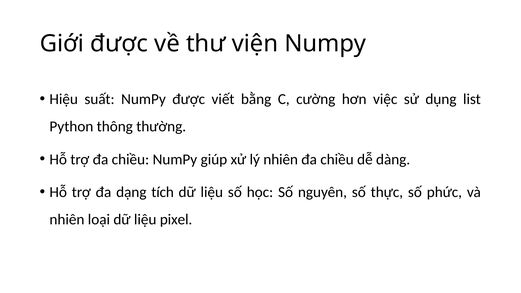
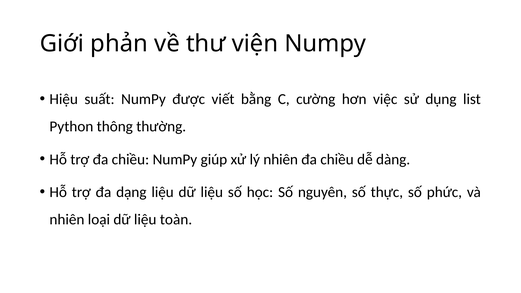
Giới được: được -> phản
dạng tích: tích -> liệu
pixel: pixel -> toàn
